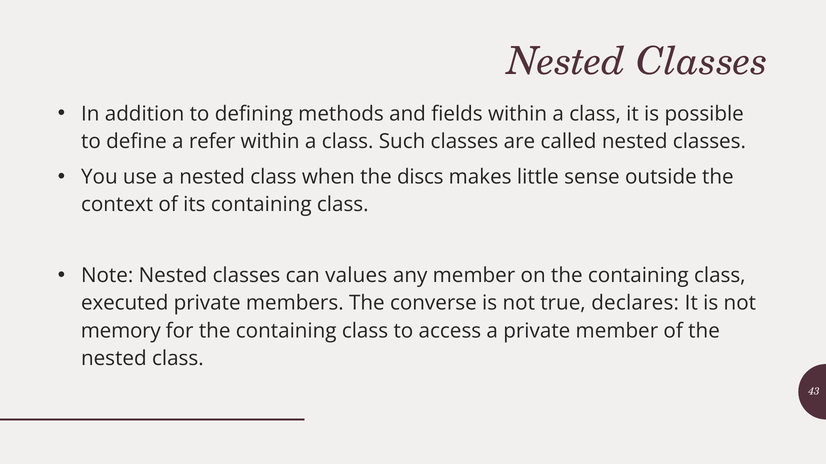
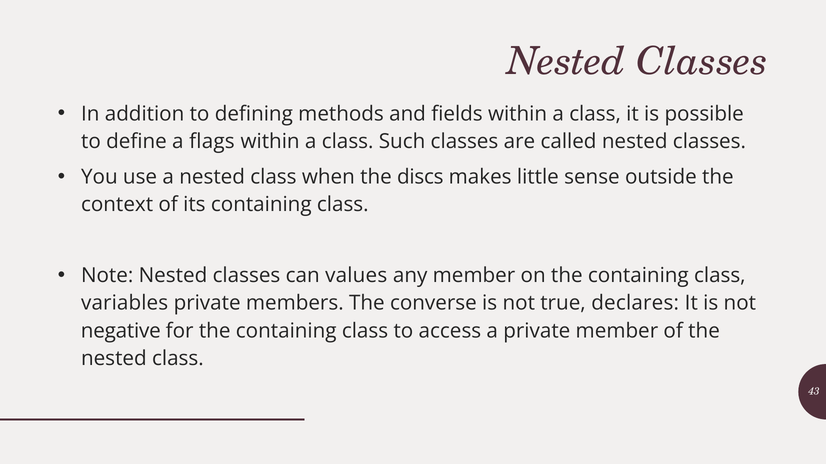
refer: refer -> flags
executed: executed -> variables
memory: memory -> negative
